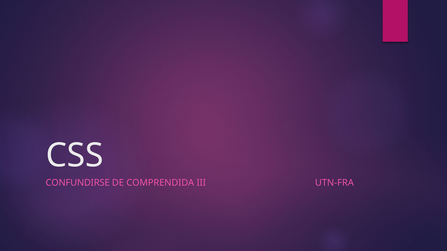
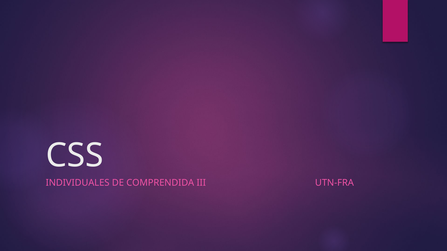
CONFUNDIRSE: CONFUNDIRSE -> INDIVIDUALES
